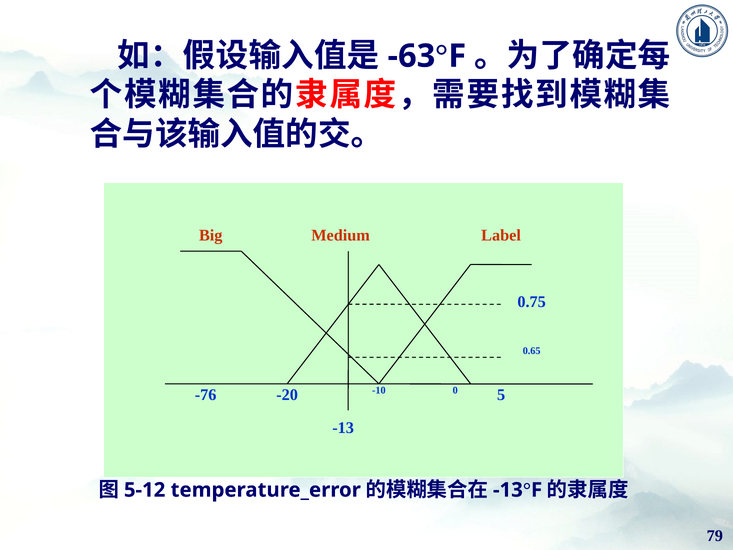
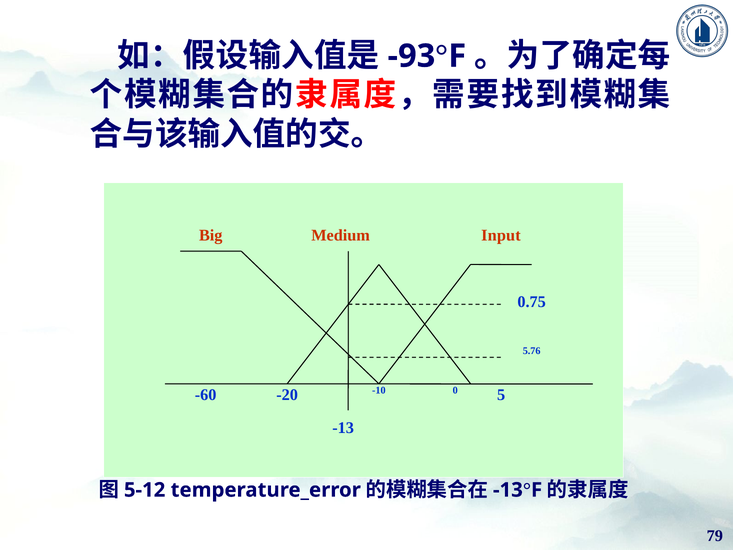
-63: -63 -> -93
Label: Label -> Input
0.65: 0.65 -> 5.76
-76: -76 -> -60
